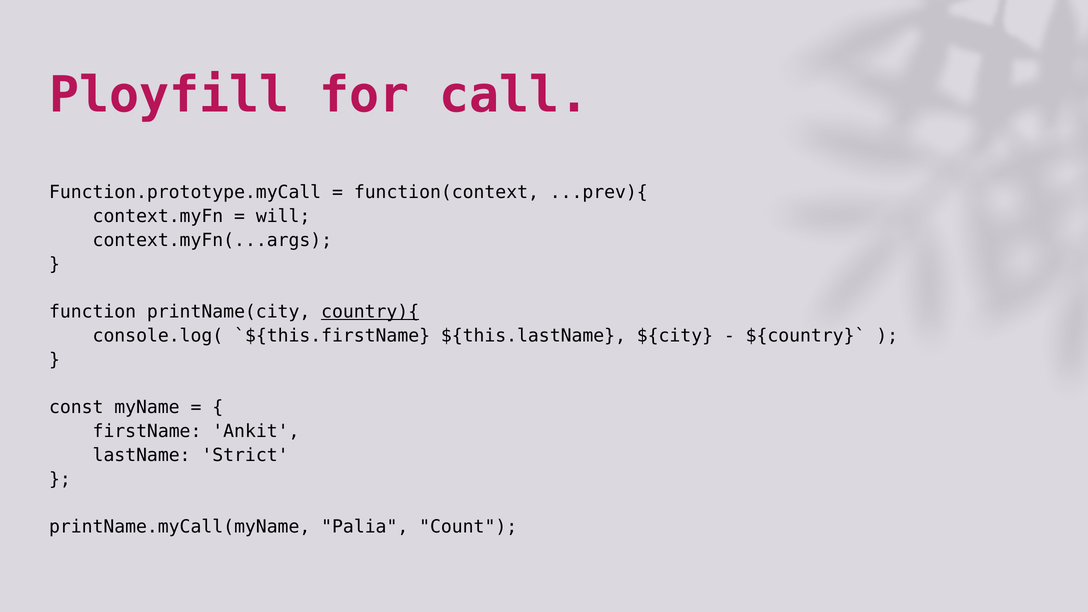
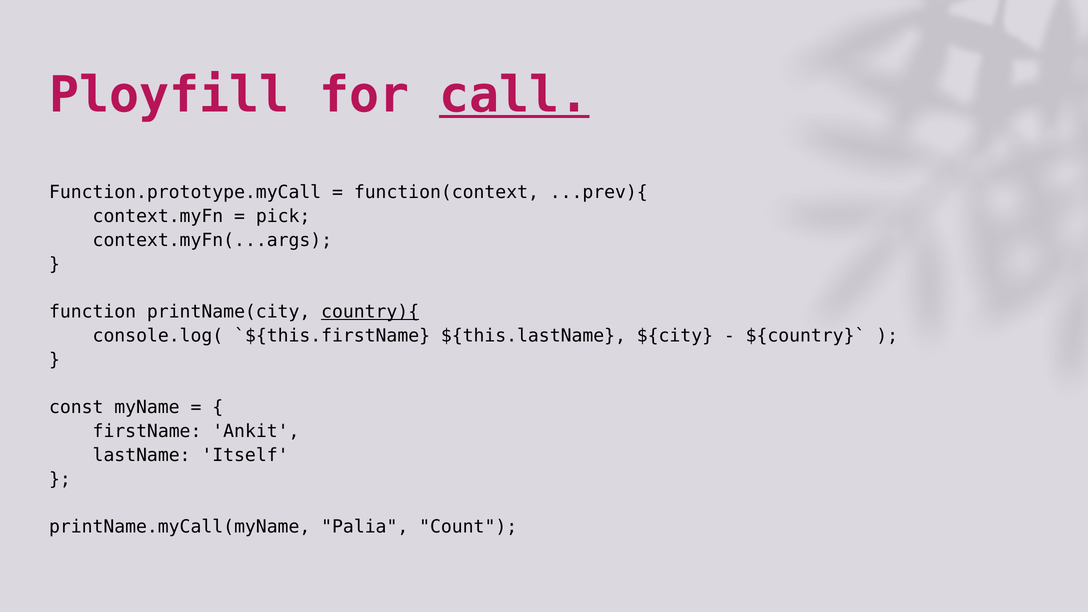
call underline: none -> present
will: will -> pick
Strict: Strict -> Itself
